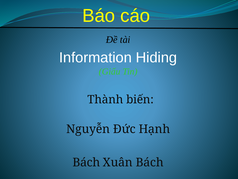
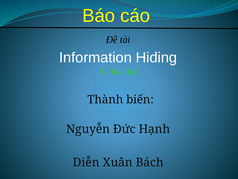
Bách at (86, 162): Bách -> Diễn
